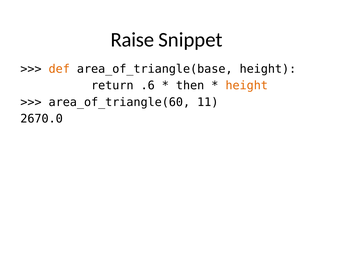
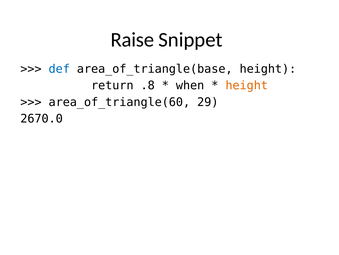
def colour: orange -> blue
.6: .6 -> .8
then: then -> when
11: 11 -> 29
